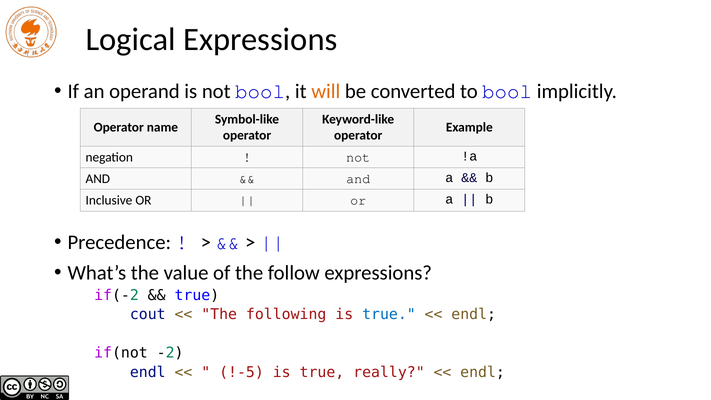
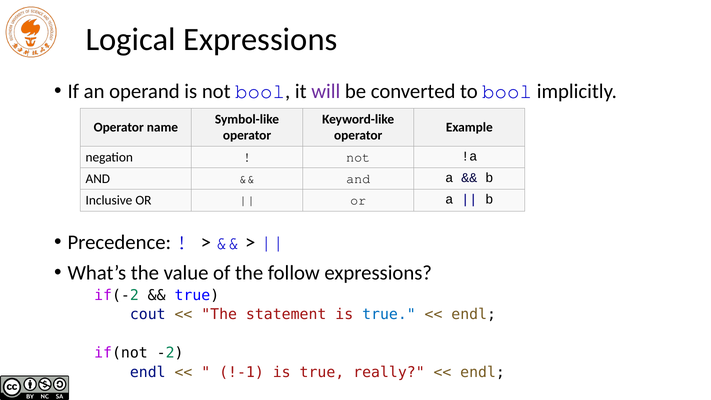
will colour: orange -> purple
following: following -> statement
!-5: !-5 -> !-1
